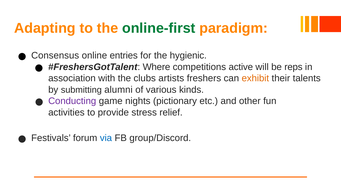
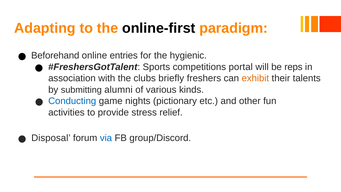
online-first colour: green -> black
Consensus: Consensus -> Beforehand
Where: Where -> Sports
active: active -> portal
artists: artists -> briefly
Conducting colour: purple -> blue
Festivals: Festivals -> Disposal
